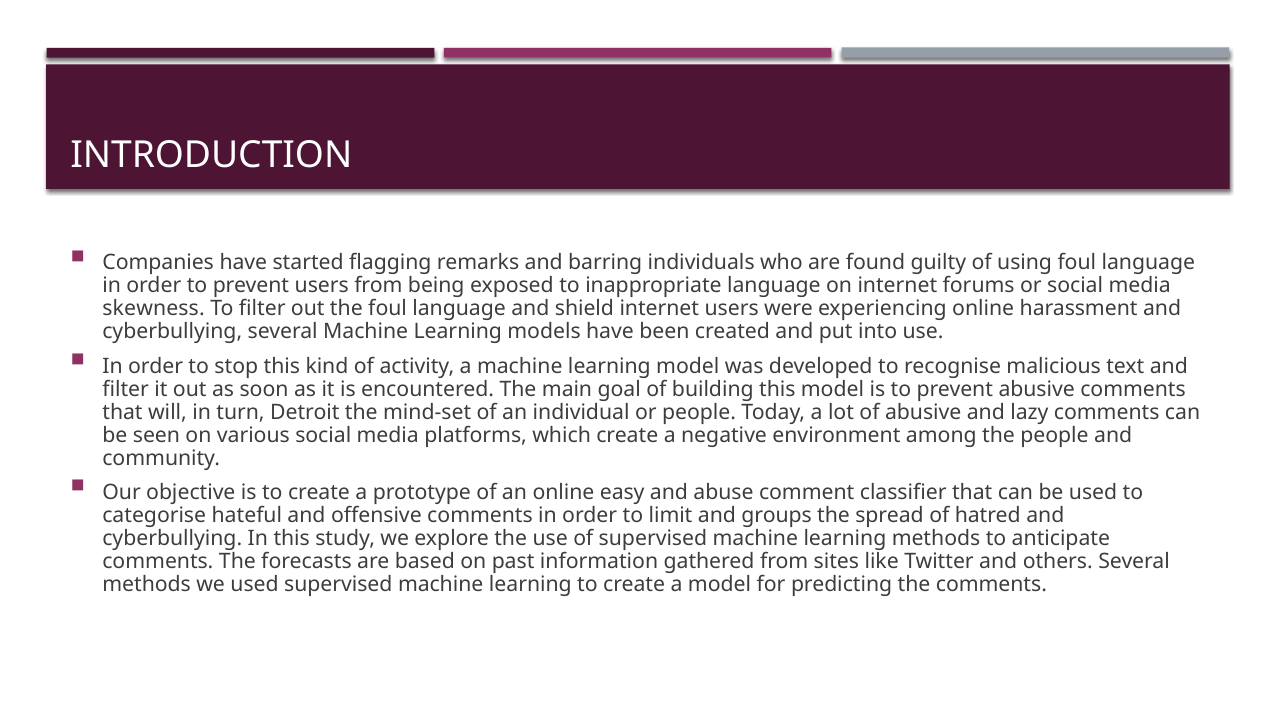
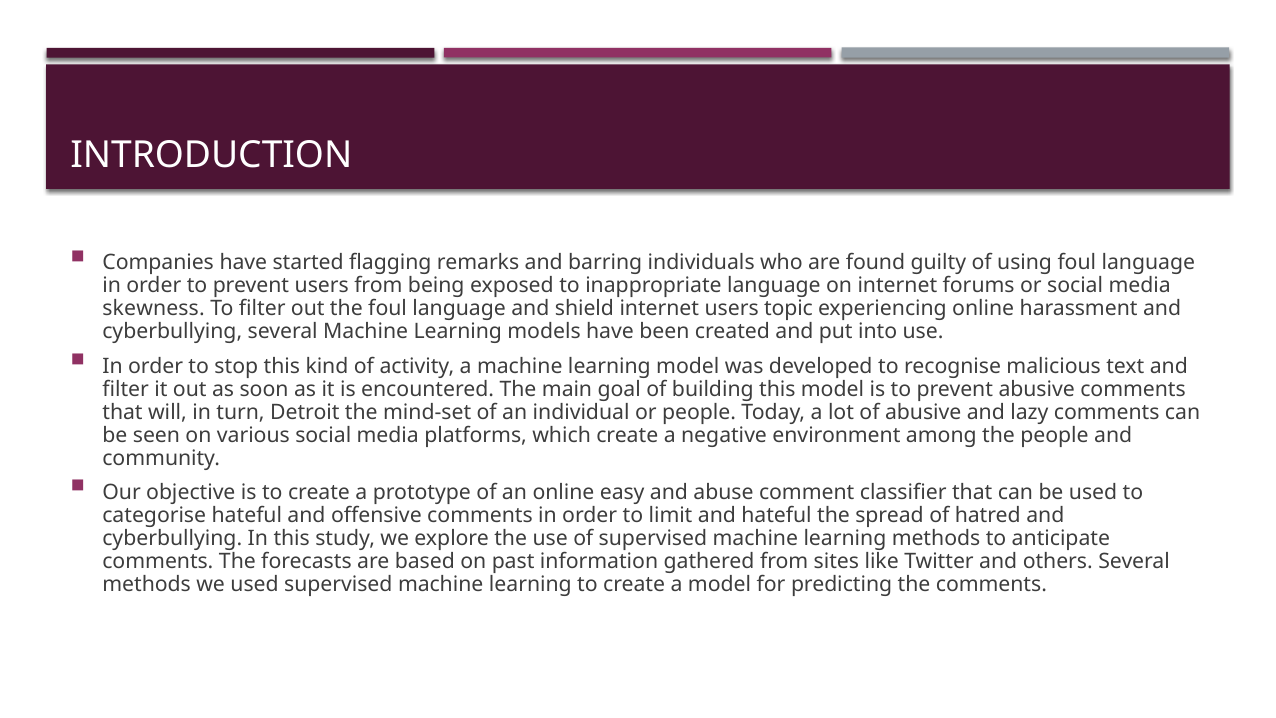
were: were -> topic
and groups: groups -> hateful
